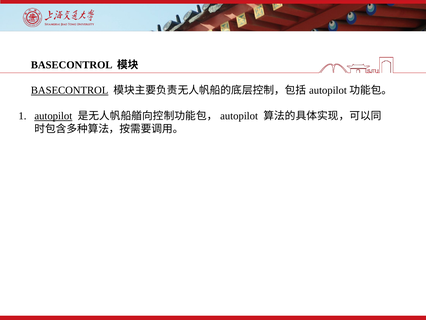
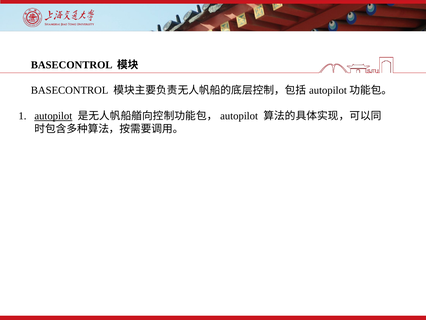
BASECONTROL at (70, 90) underline: present -> none
